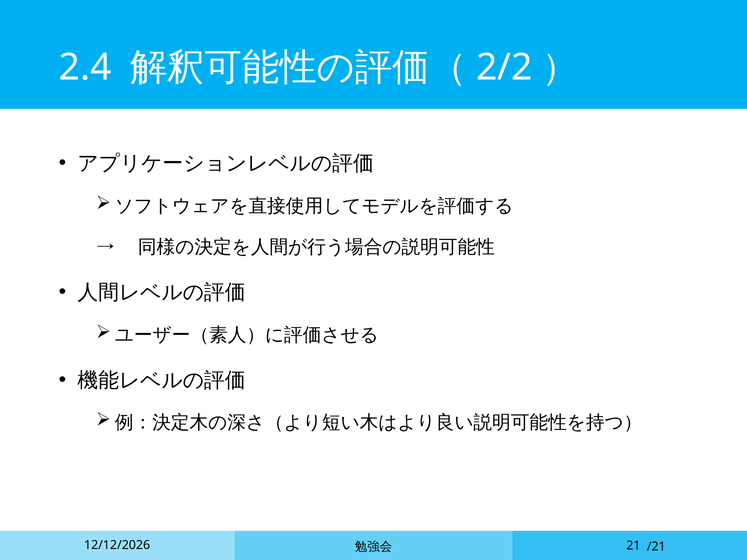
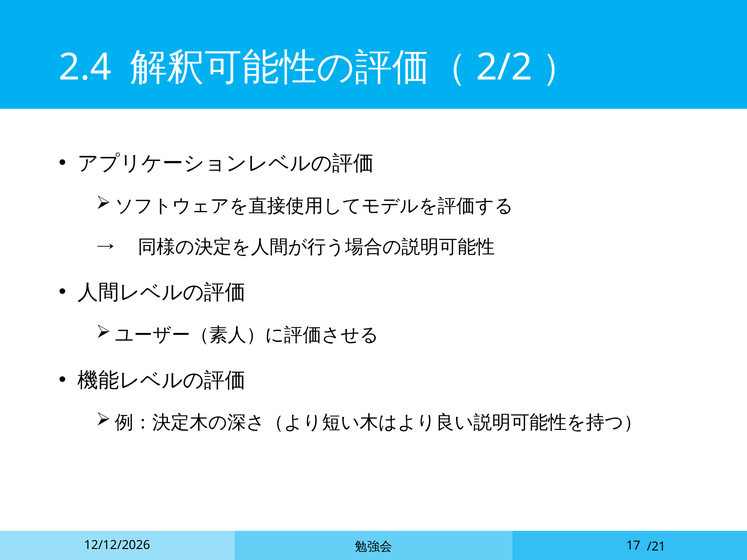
21: 21 -> 17
